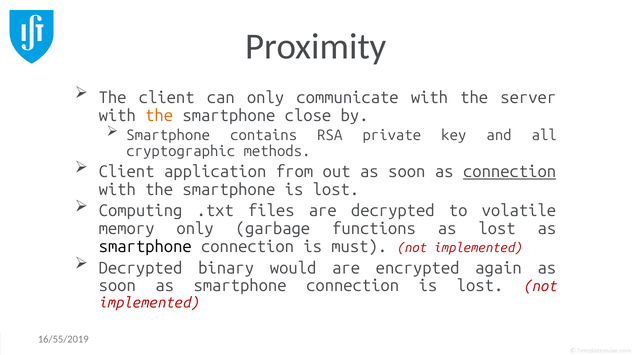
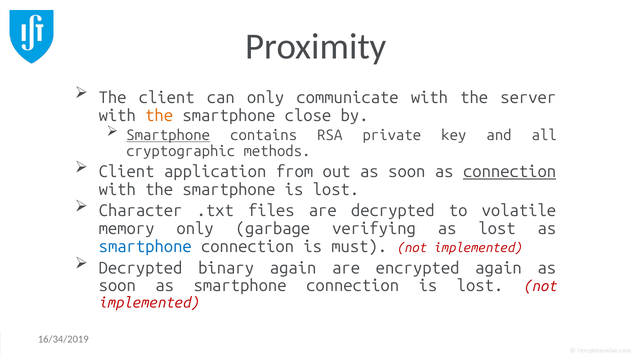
Smartphone at (168, 136) underline: none -> present
Computing: Computing -> Character
functions: functions -> verifying
smartphone at (145, 247) colour: black -> blue
binary would: would -> again
16/55/2019: 16/55/2019 -> 16/34/2019
